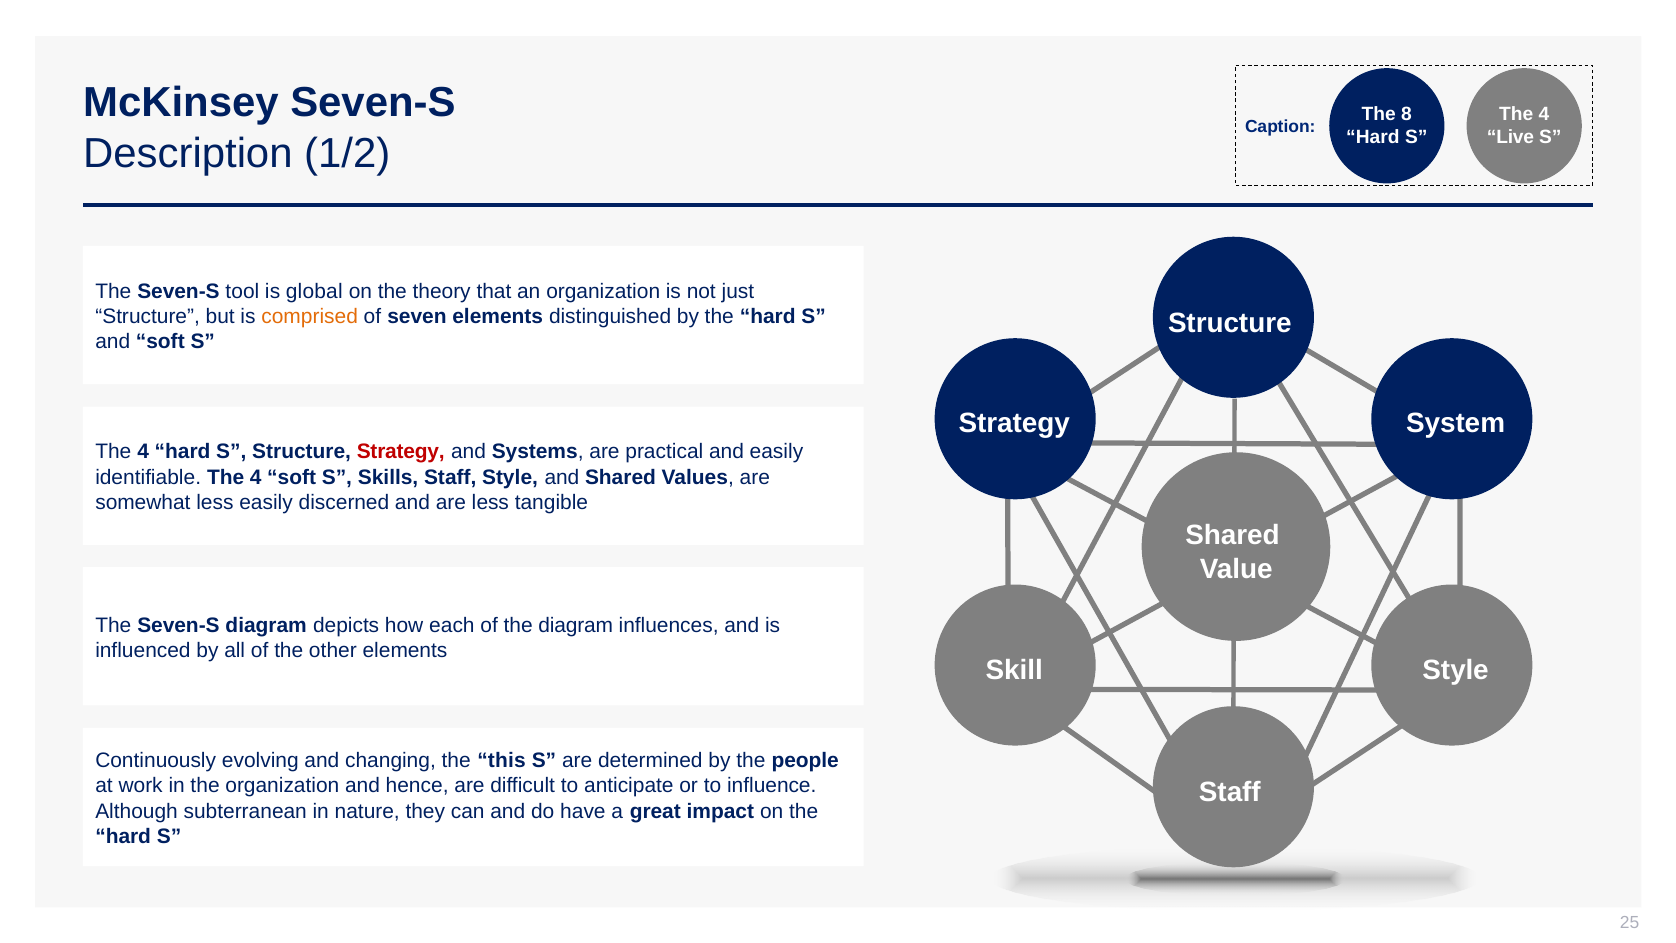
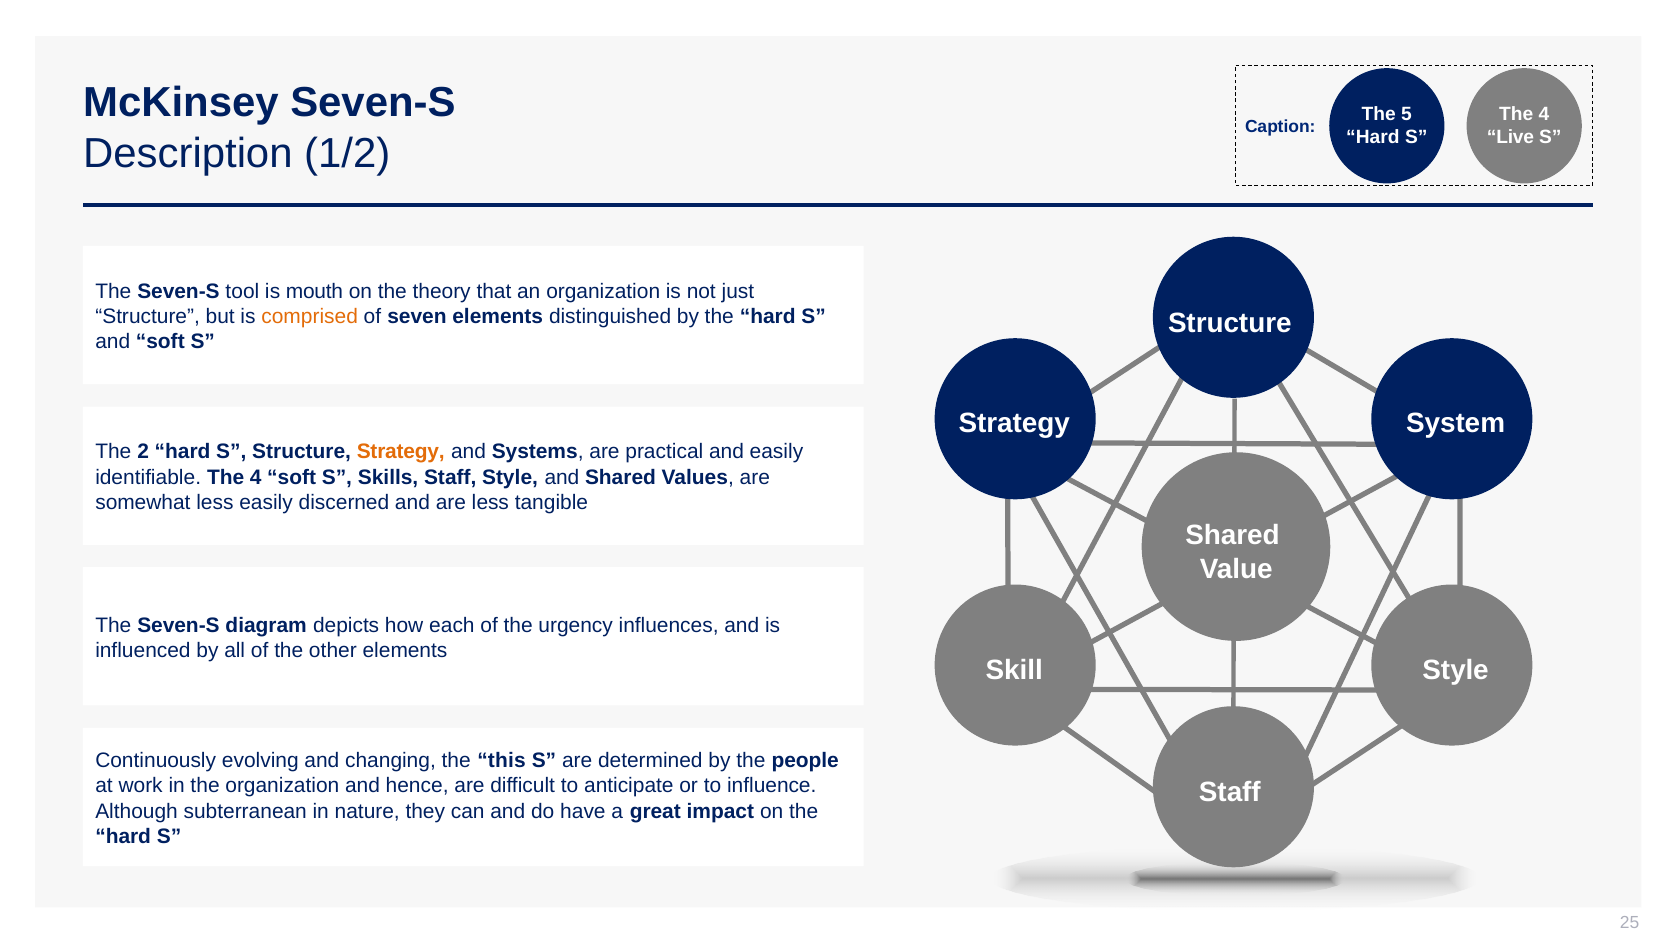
8: 8 -> 5
global: global -> mouth
4 at (143, 452): 4 -> 2
Strategy at (401, 452) colour: red -> orange
the diagram: diagram -> urgency
